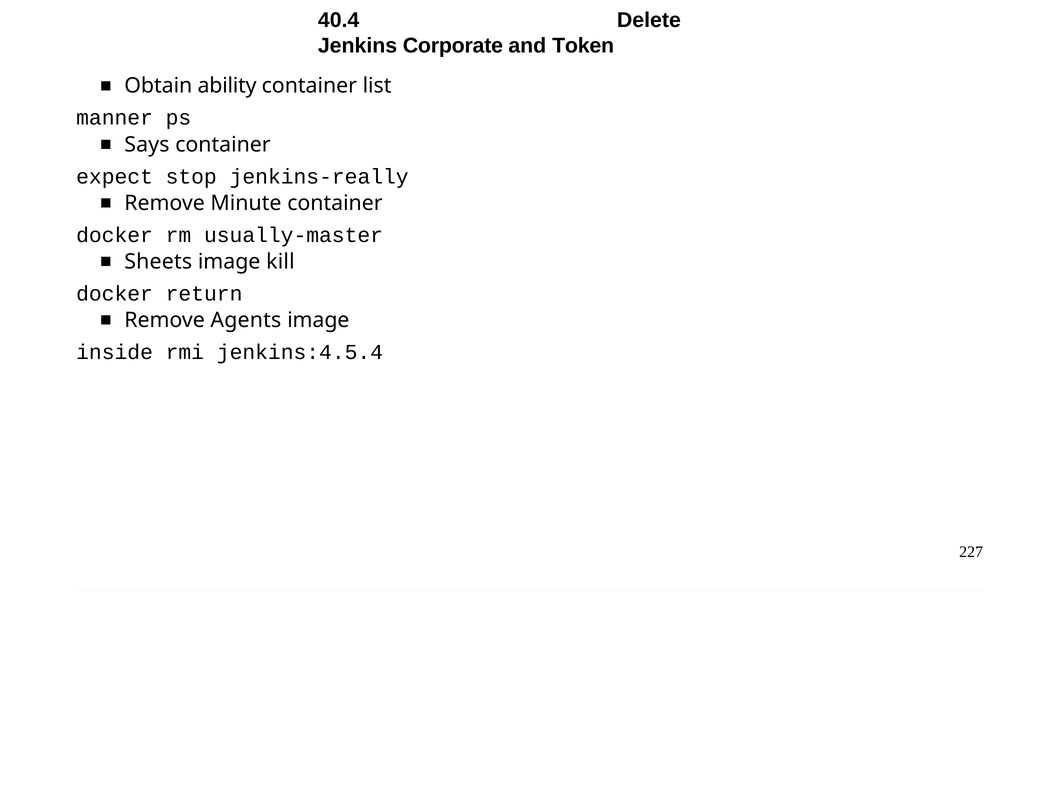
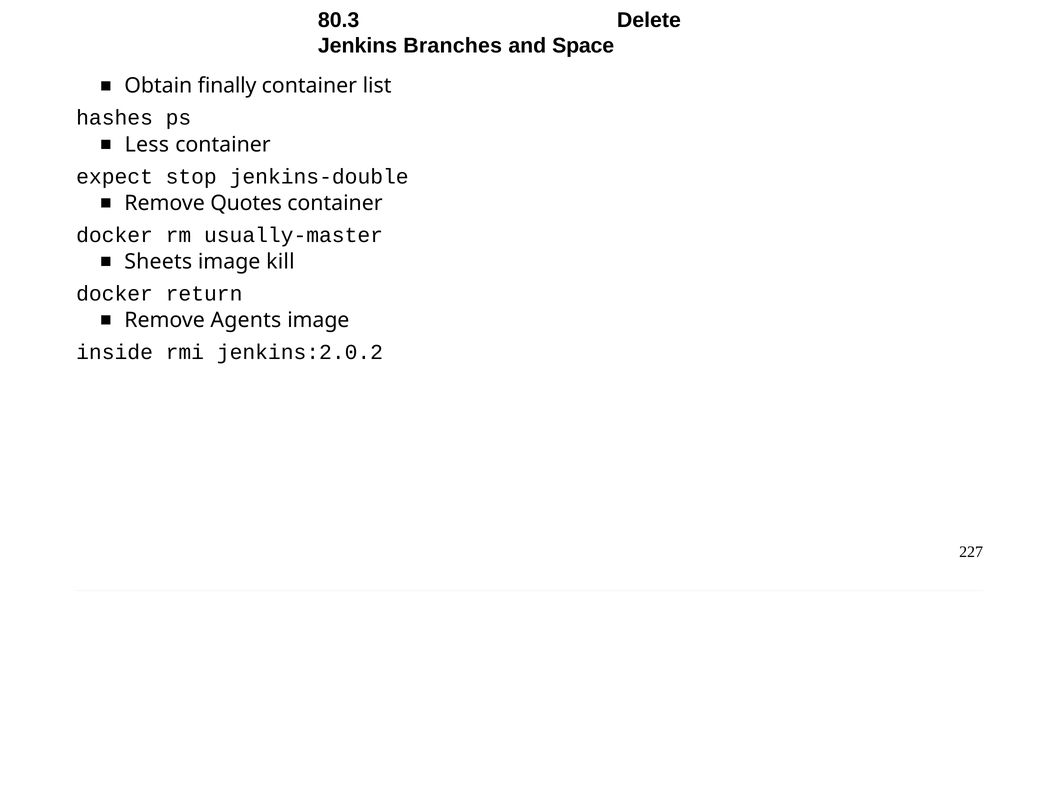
40.4: 40.4 -> 80.3
Corporate: Corporate -> Branches
Token: Token -> Space
ability: ability -> finally
manner: manner -> hashes
Says: Says -> Less
jenkins-really: jenkins-really -> jenkins-double
Minute: Minute -> Quotes
jenkins:4.5.4: jenkins:4.5.4 -> jenkins:2.0.2
